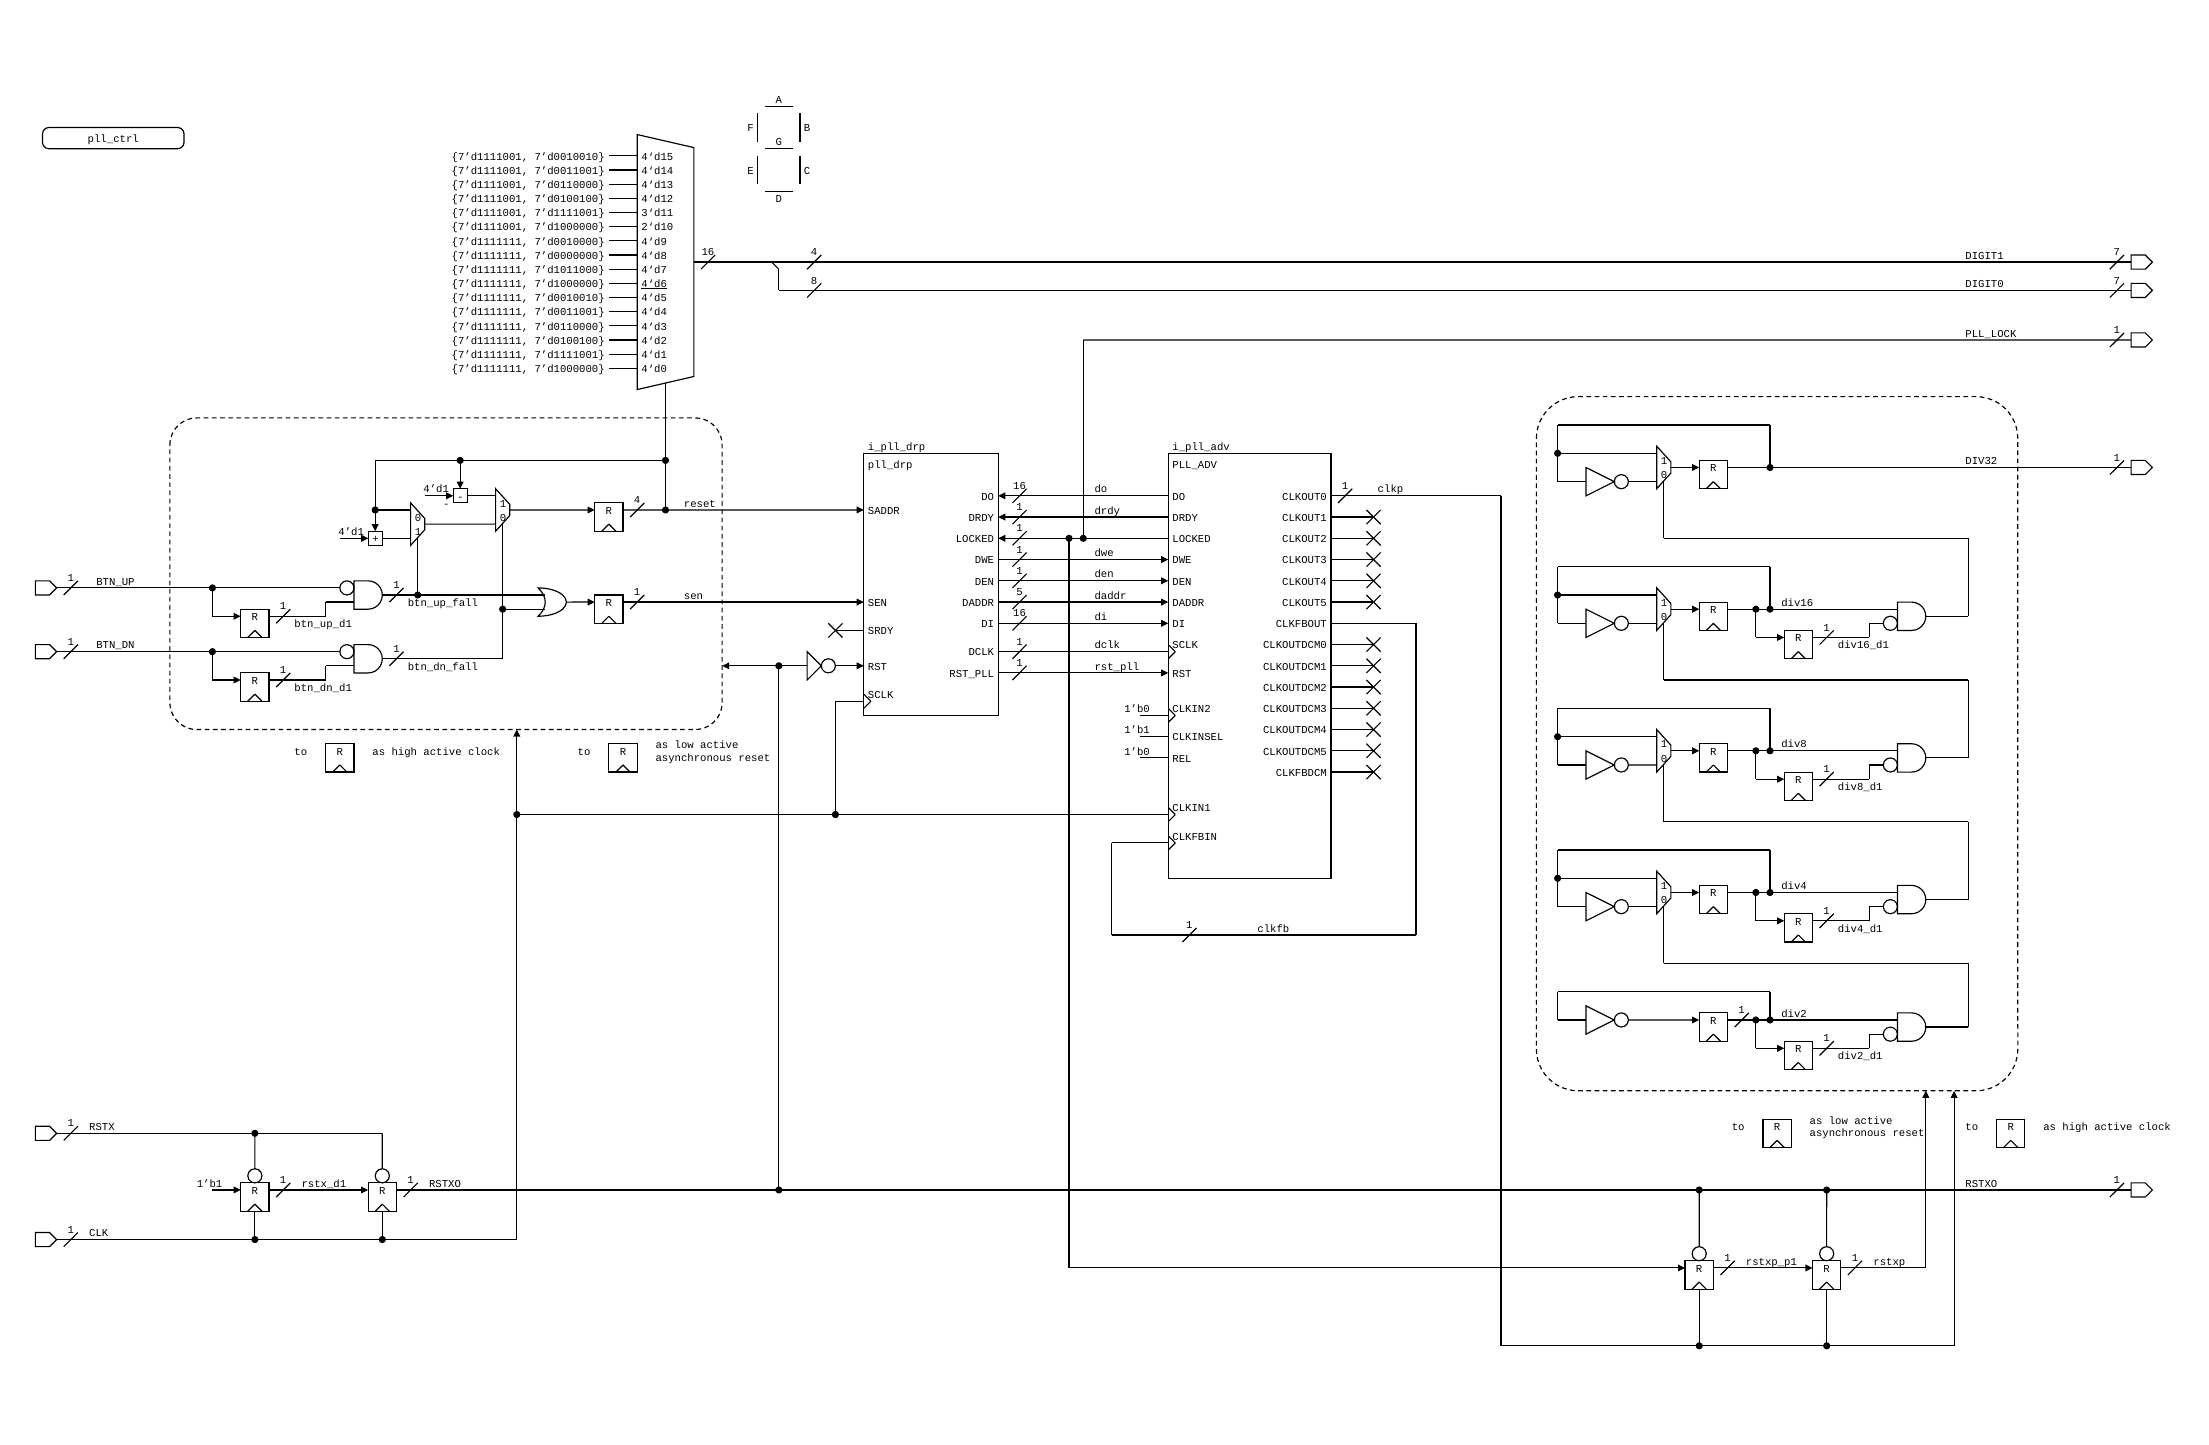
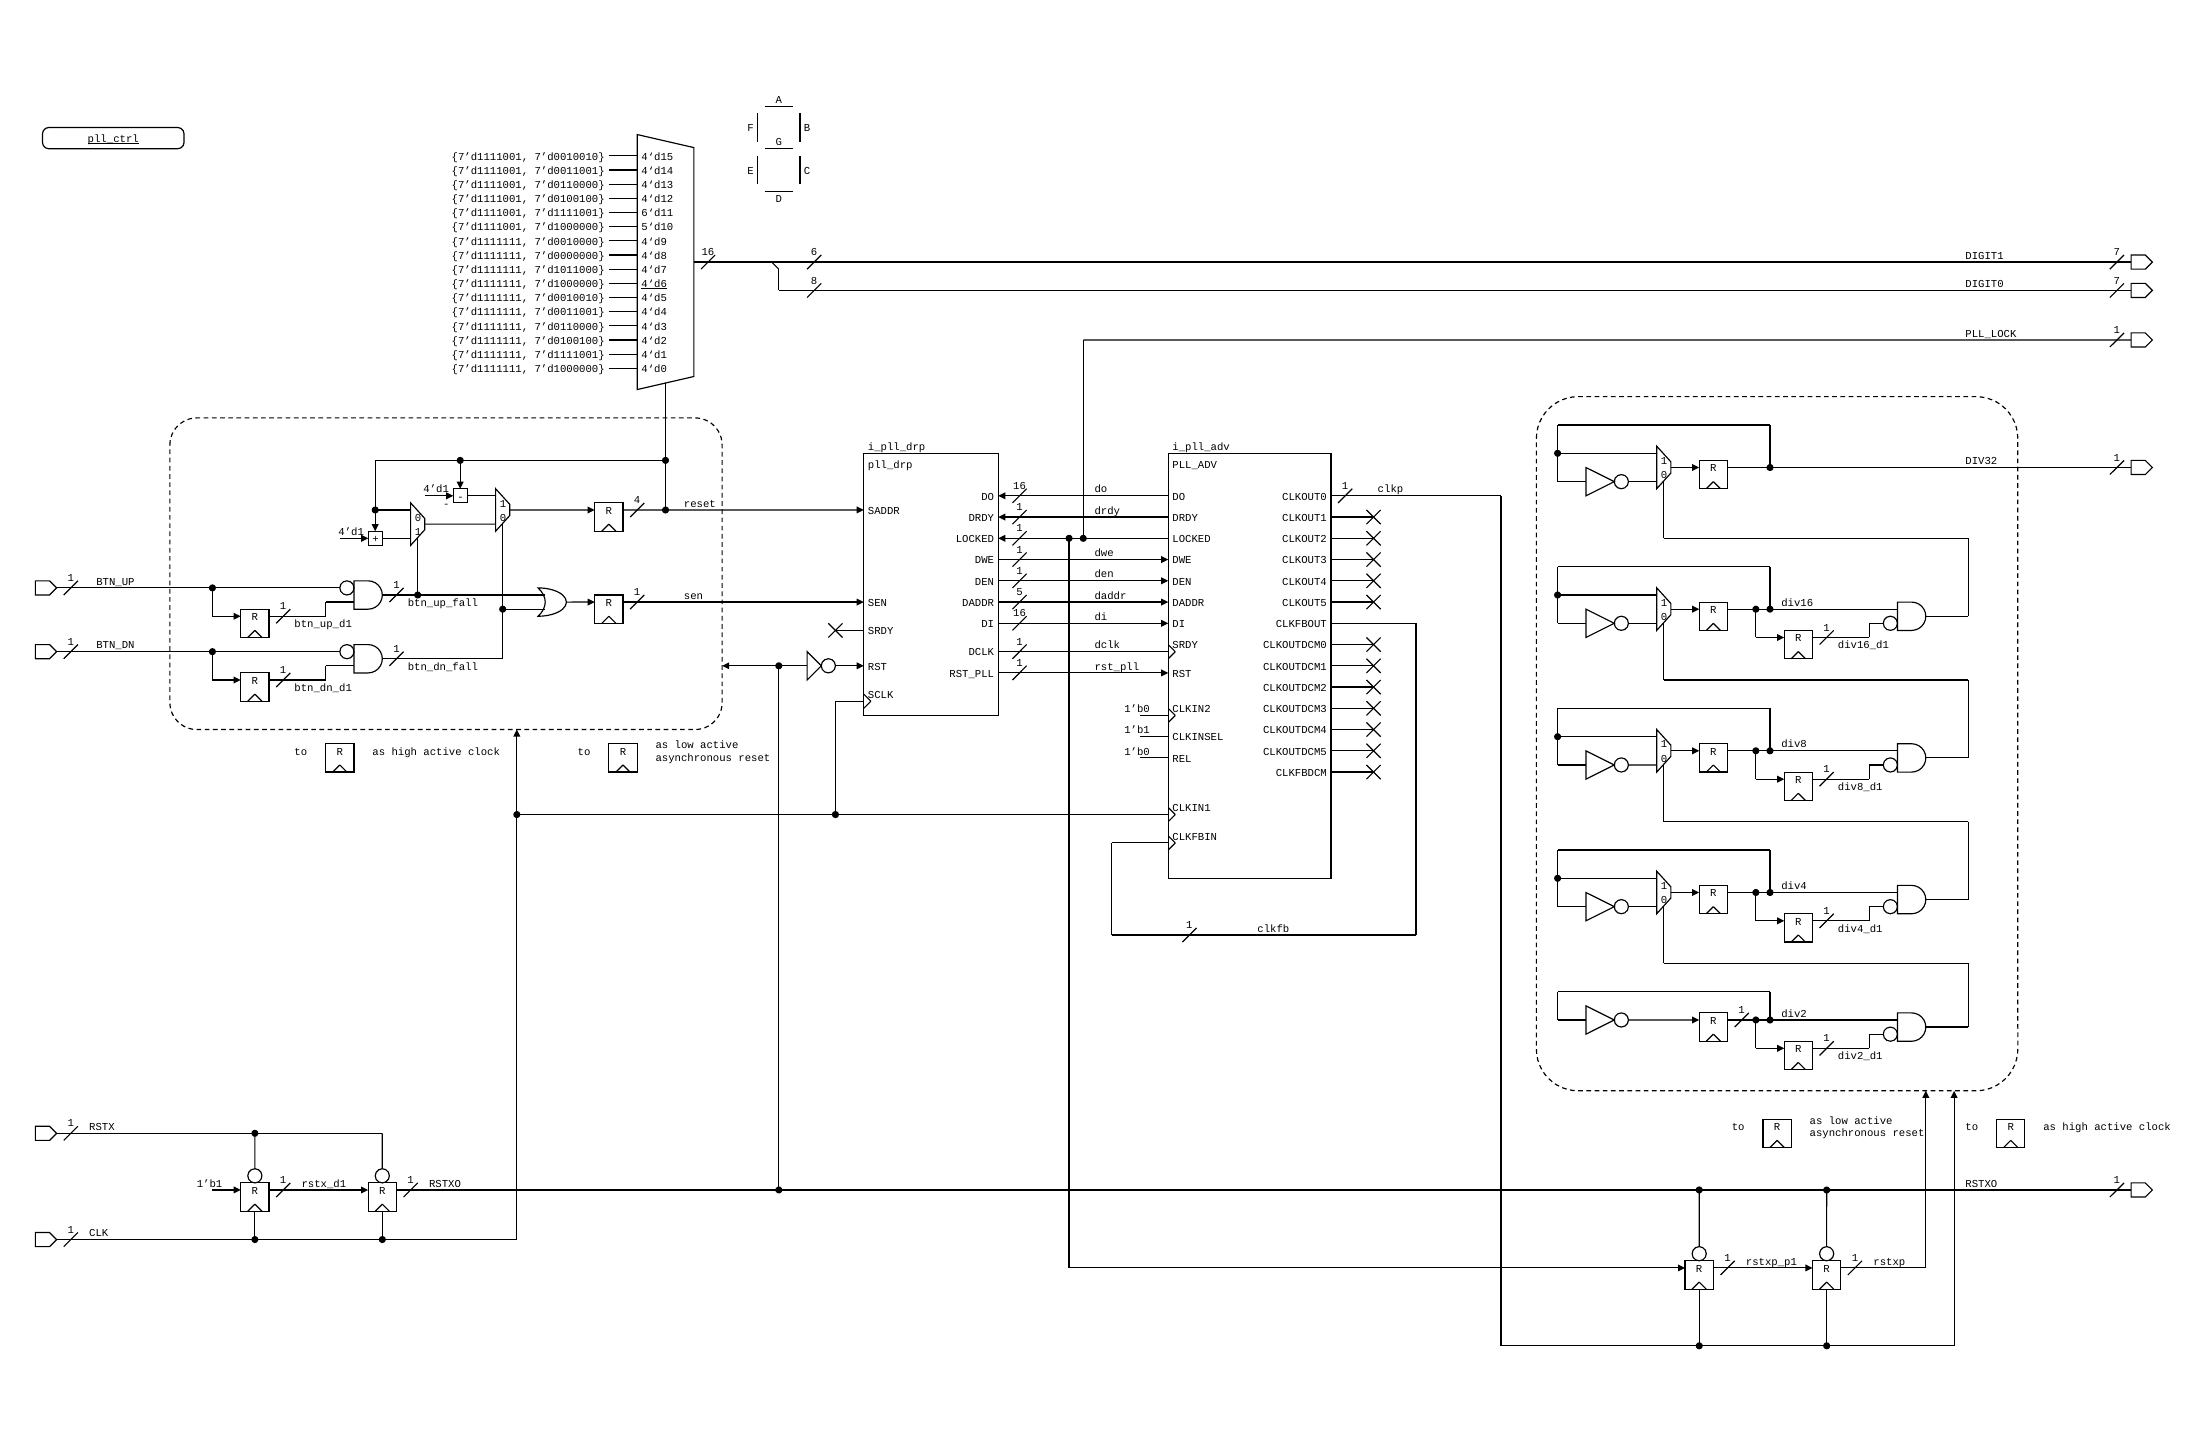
pll_ctrl underline: none -> present
3‘d11: 3‘d11 -> 6‘d11
2‘d10: 2‘d10 -> 5‘d10
16 4: 4 -> 6
SCLK at (1185, 645): SCLK -> SRDY
